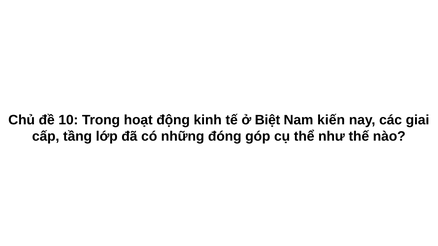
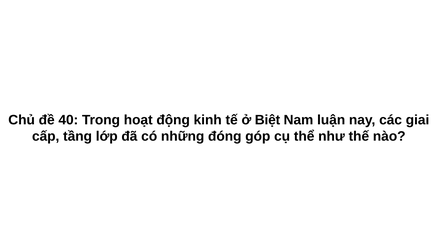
10: 10 -> 40
kiến: kiến -> luận
